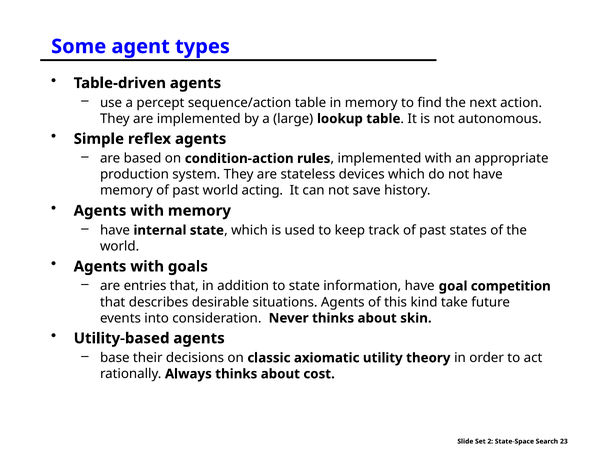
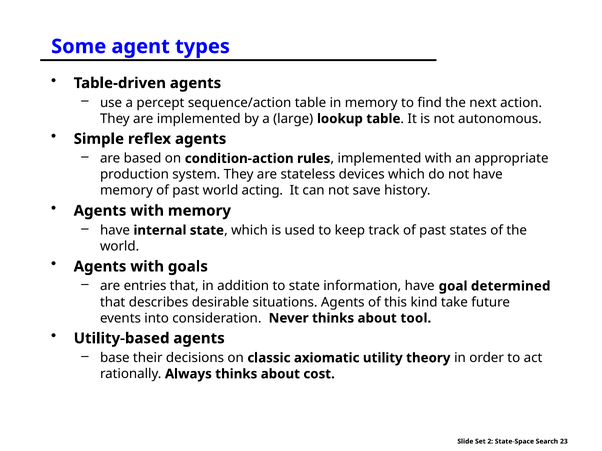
competition: competition -> determined
skin: skin -> tool
